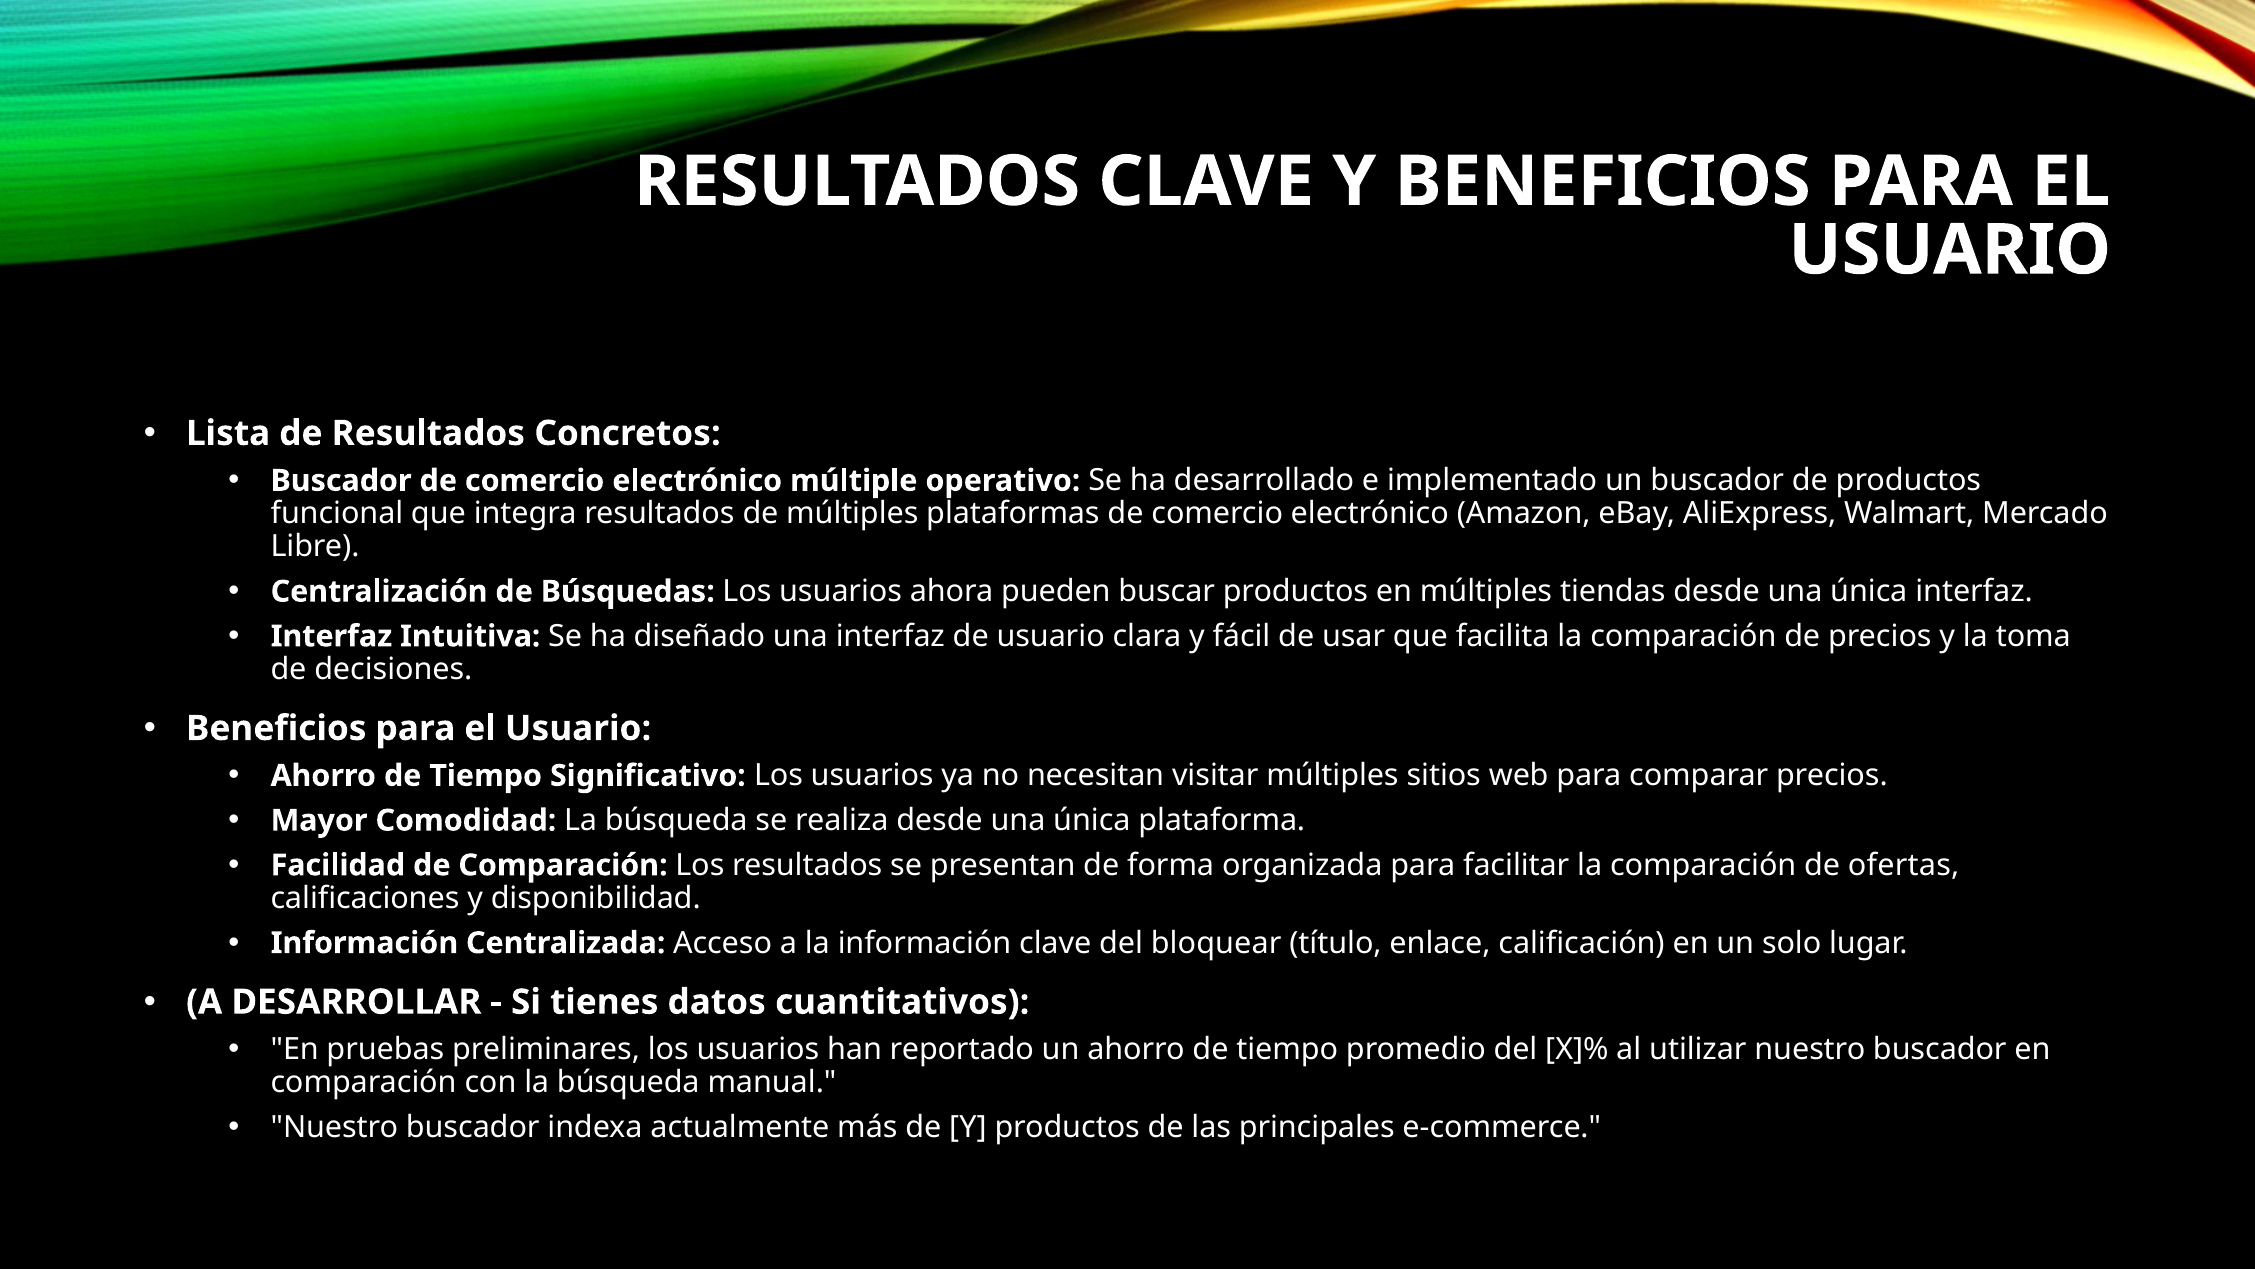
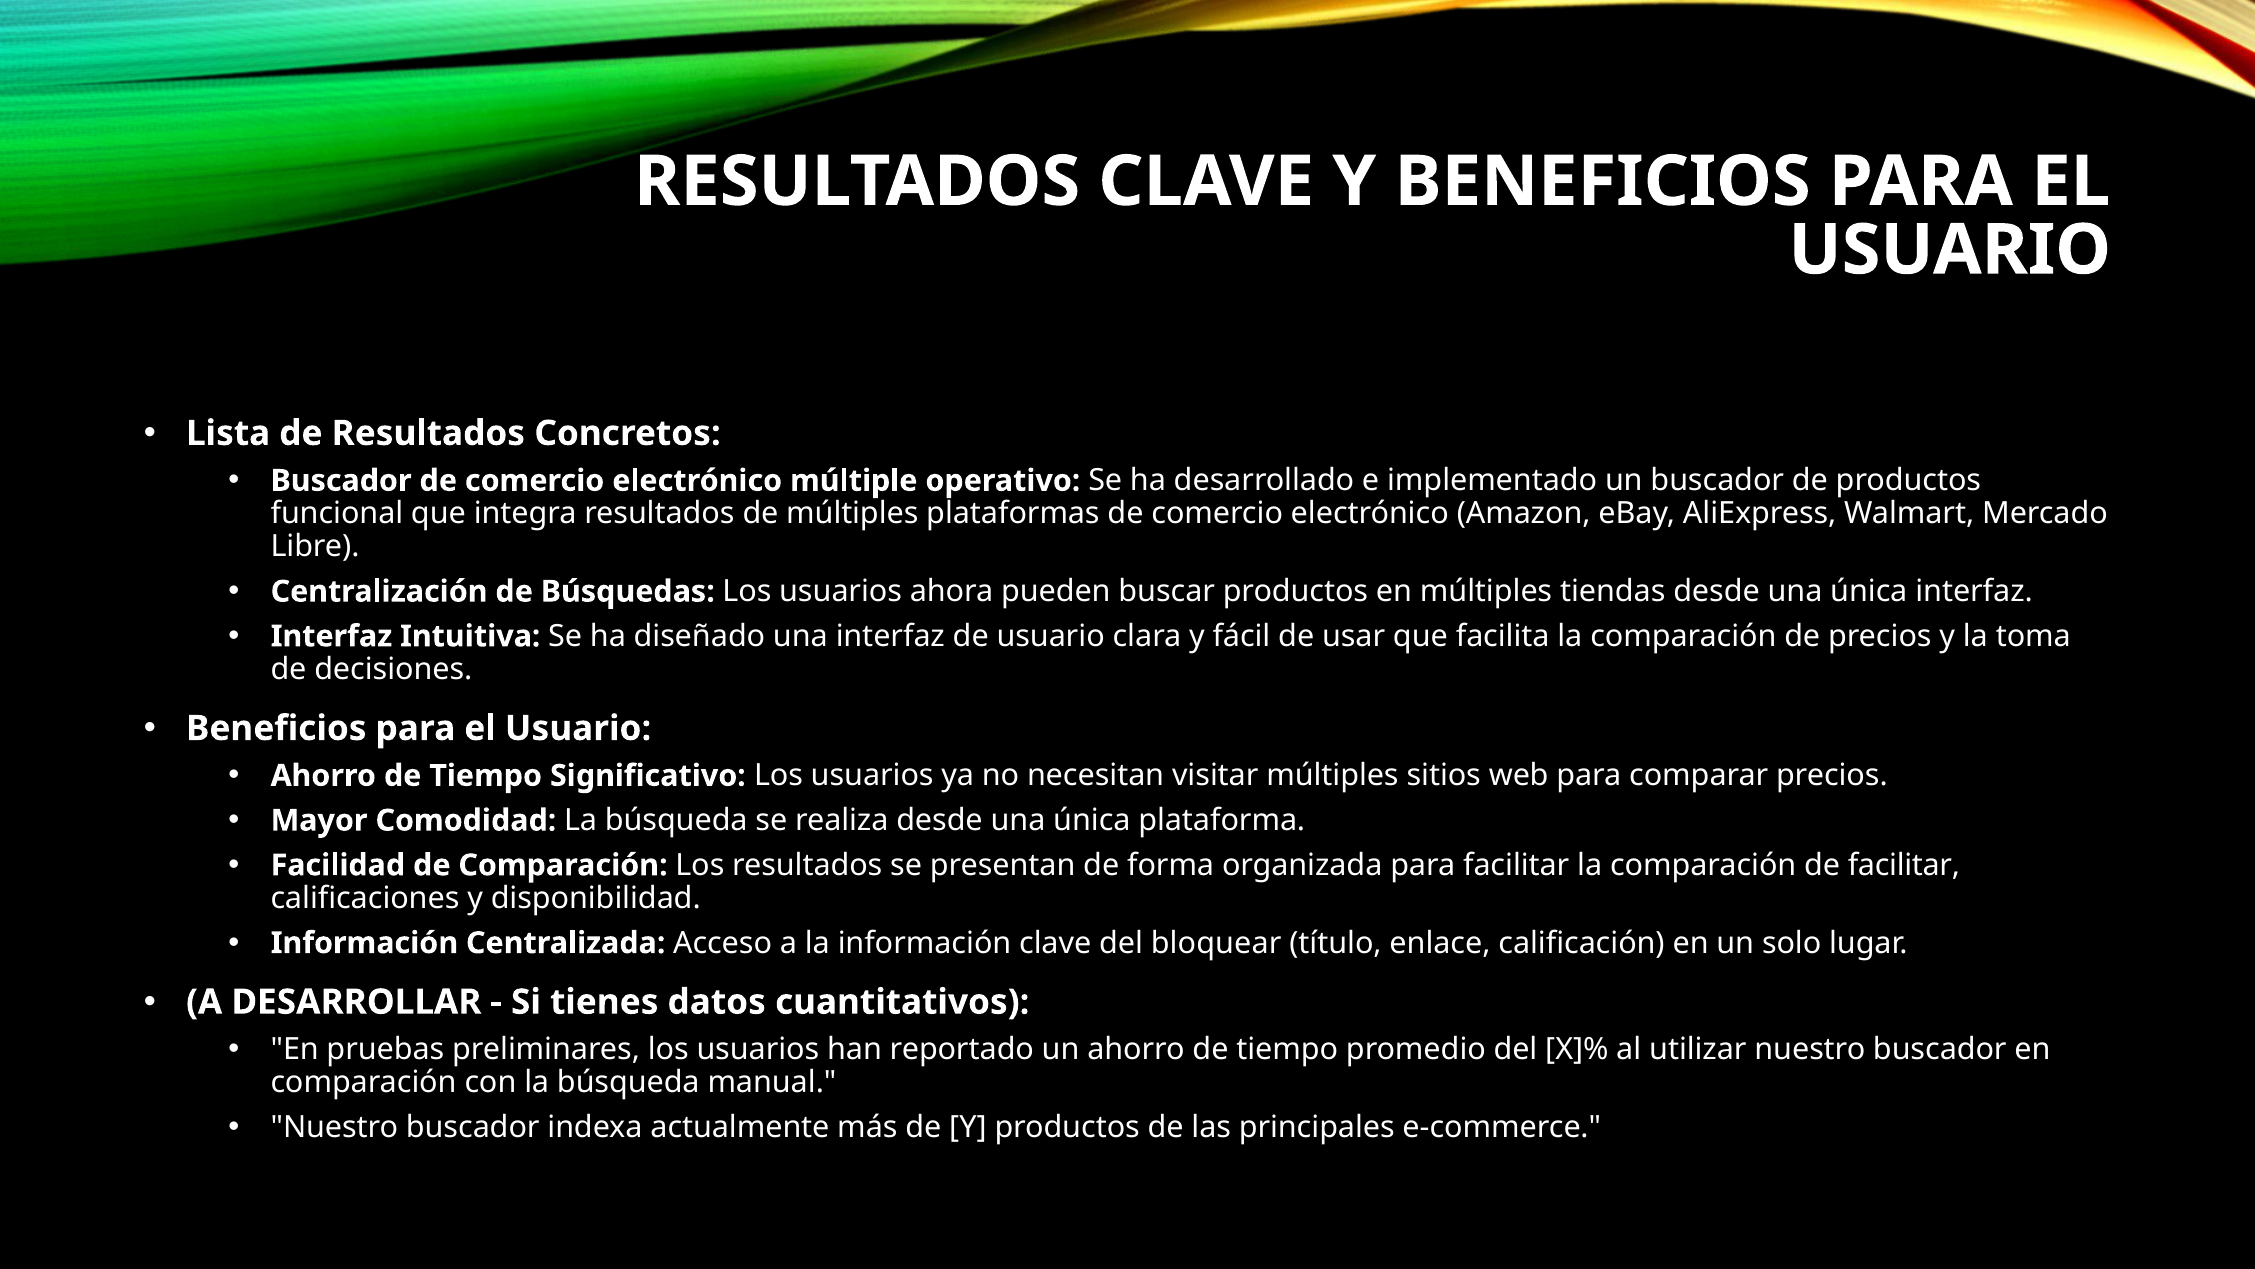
de ofertas: ofertas -> facilitar
